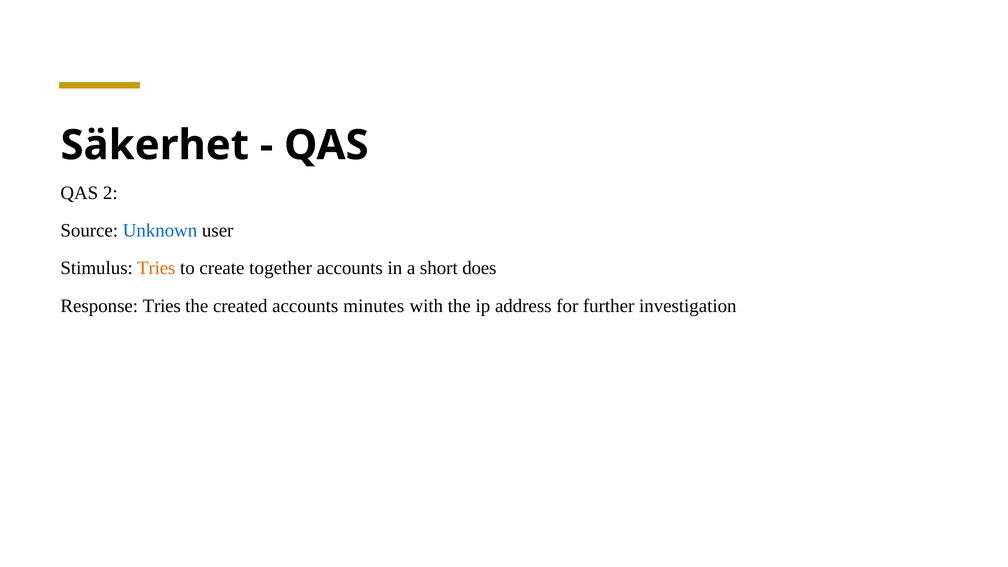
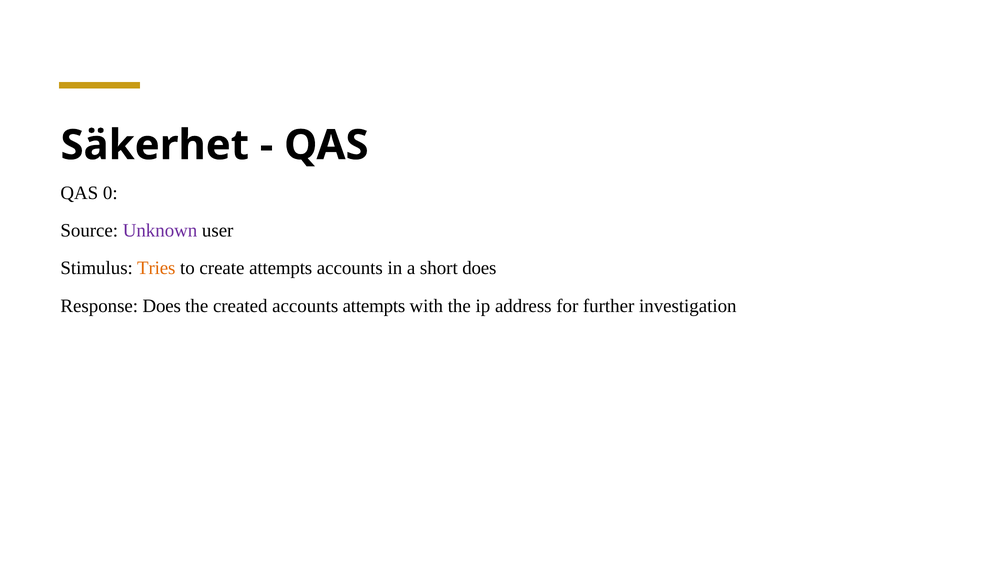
2: 2 -> 0
Unknown colour: blue -> purple
create together: together -> attempts
Response Tries: Tries -> Does
accounts minutes: minutes -> attempts
